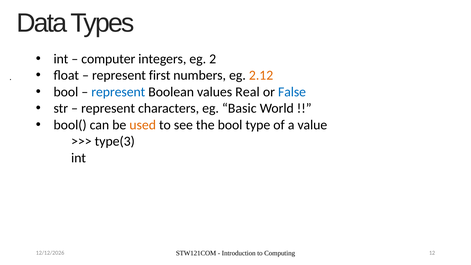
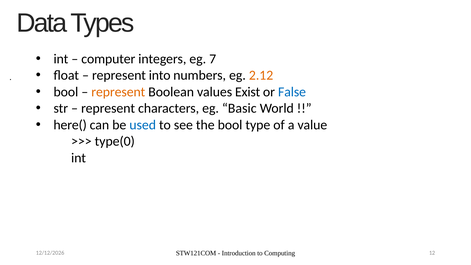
2: 2 -> 7
first: first -> into
represent at (118, 92) colour: blue -> orange
Real: Real -> Exist
bool(: bool( -> here(
used colour: orange -> blue
type(3: type(3 -> type(0
